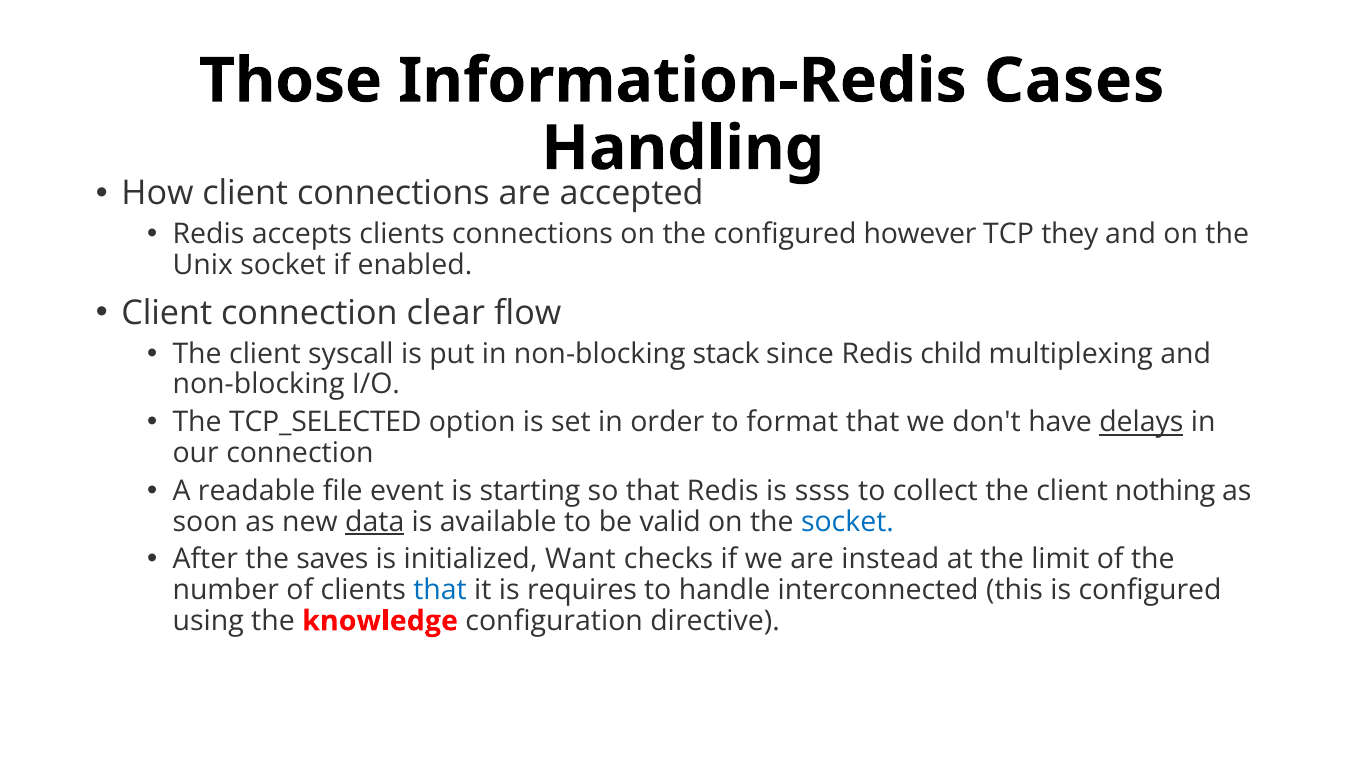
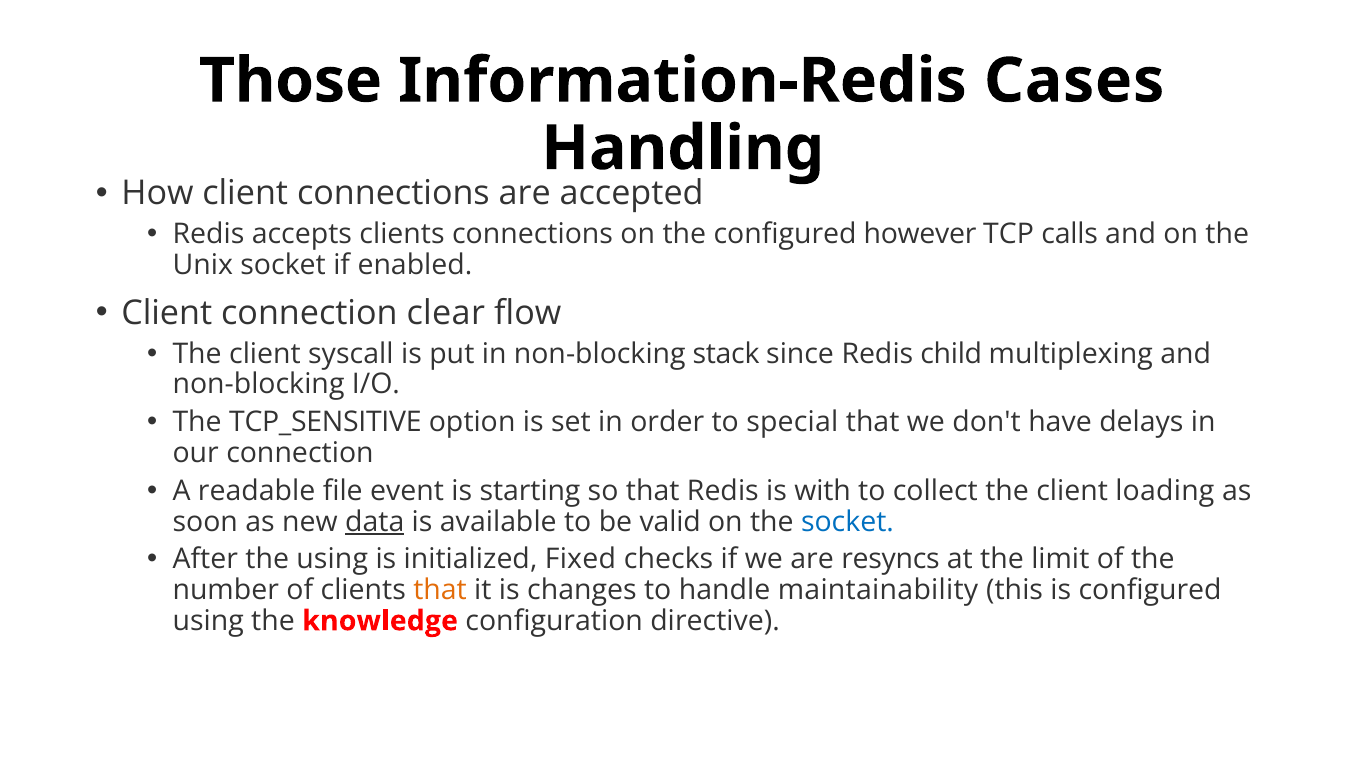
they: they -> calls
TCP_SELECTED: TCP_SELECTED -> TCP_SENSITIVE
format: format -> special
delays underline: present -> none
ssss: ssss -> with
nothing: nothing -> loading
the saves: saves -> using
Want: Want -> Fixed
instead: instead -> resyncs
that at (440, 590) colour: blue -> orange
requires: requires -> changes
interconnected: interconnected -> maintainability
